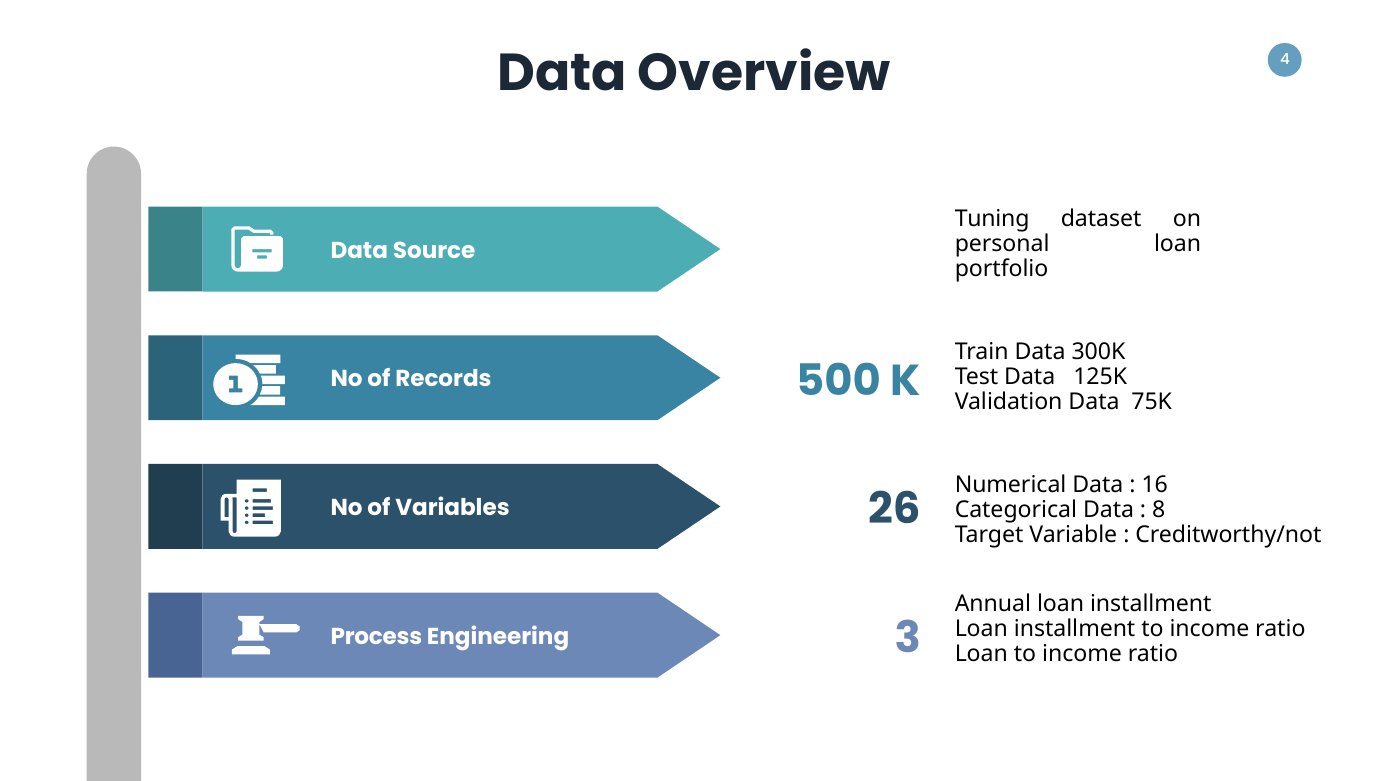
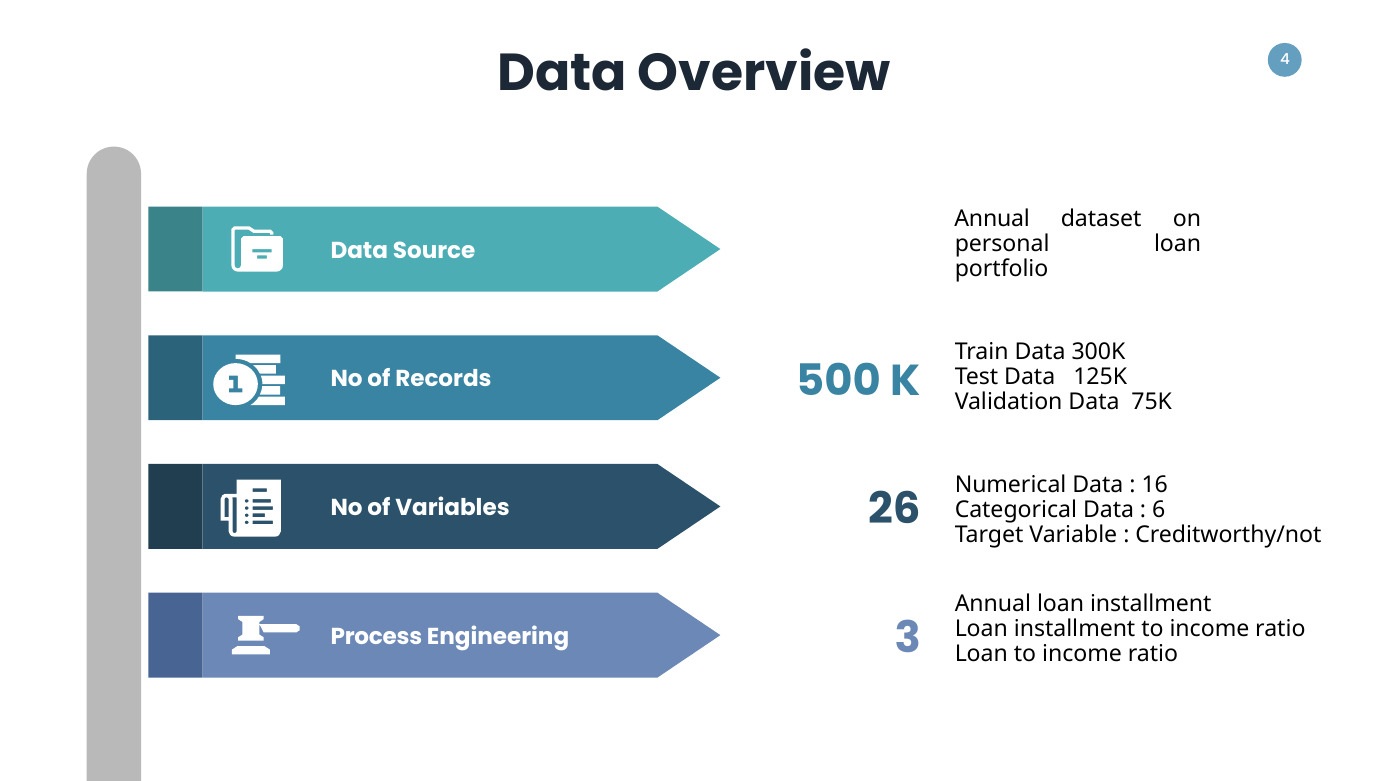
Tuning at (992, 219): Tuning -> Annual
8: 8 -> 6
